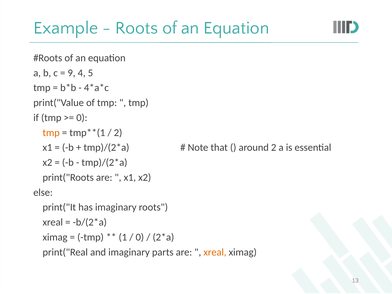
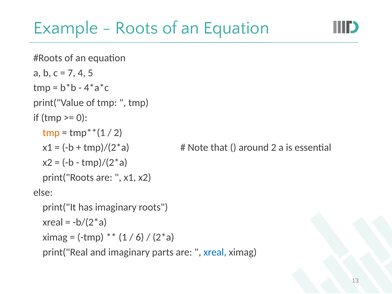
9: 9 -> 7
0 at (140, 237): 0 -> 6
xreal at (215, 252) colour: orange -> blue
